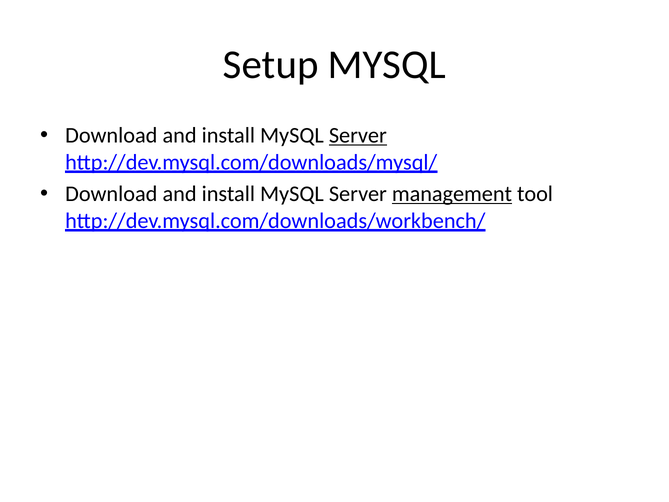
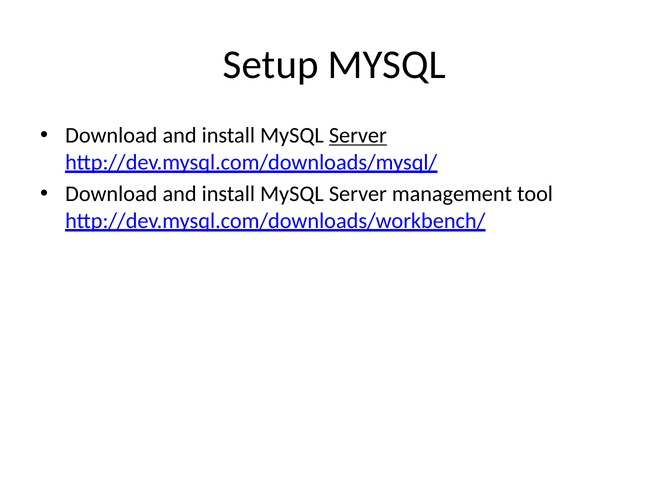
management underline: present -> none
